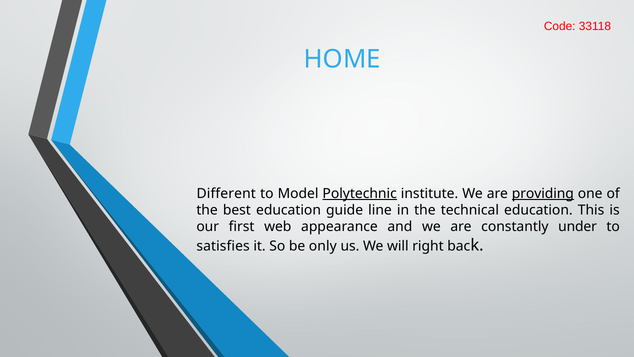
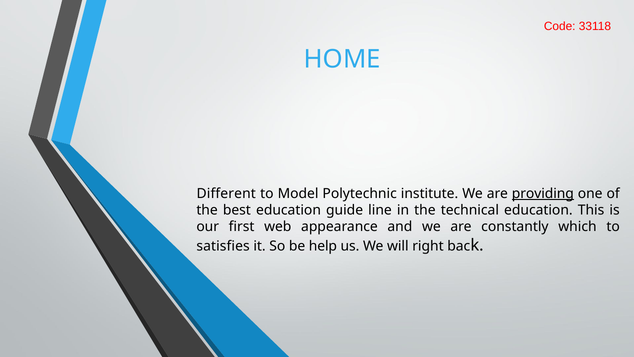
Polytechnic underline: present -> none
under: under -> which
only: only -> help
